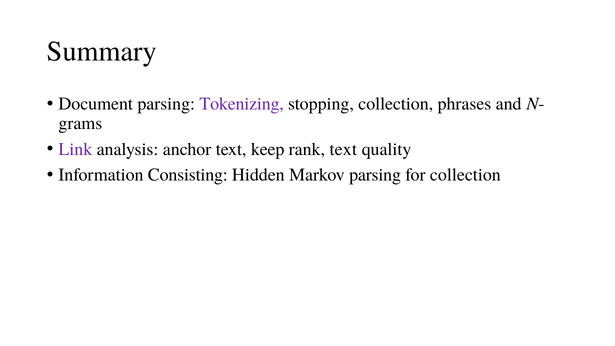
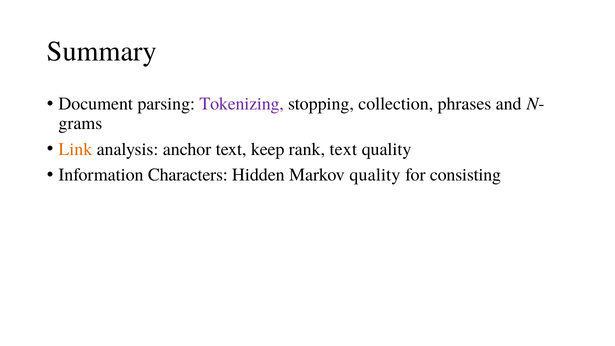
Link colour: purple -> orange
Consisting: Consisting -> Characters
Markov parsing: parsing -> quality
for collection: collection -> consisting
